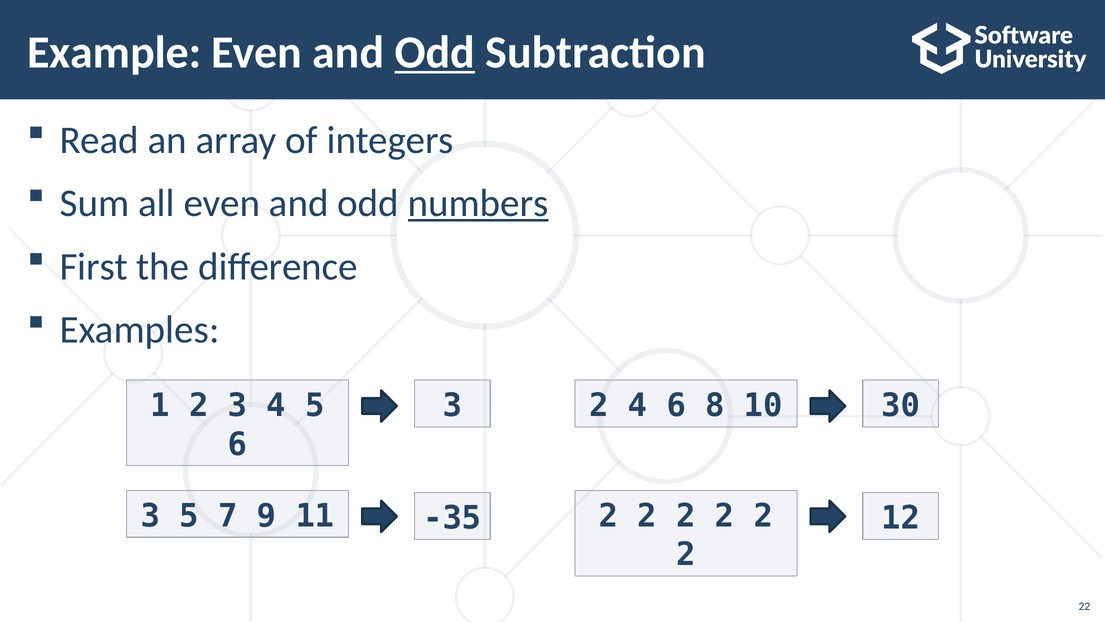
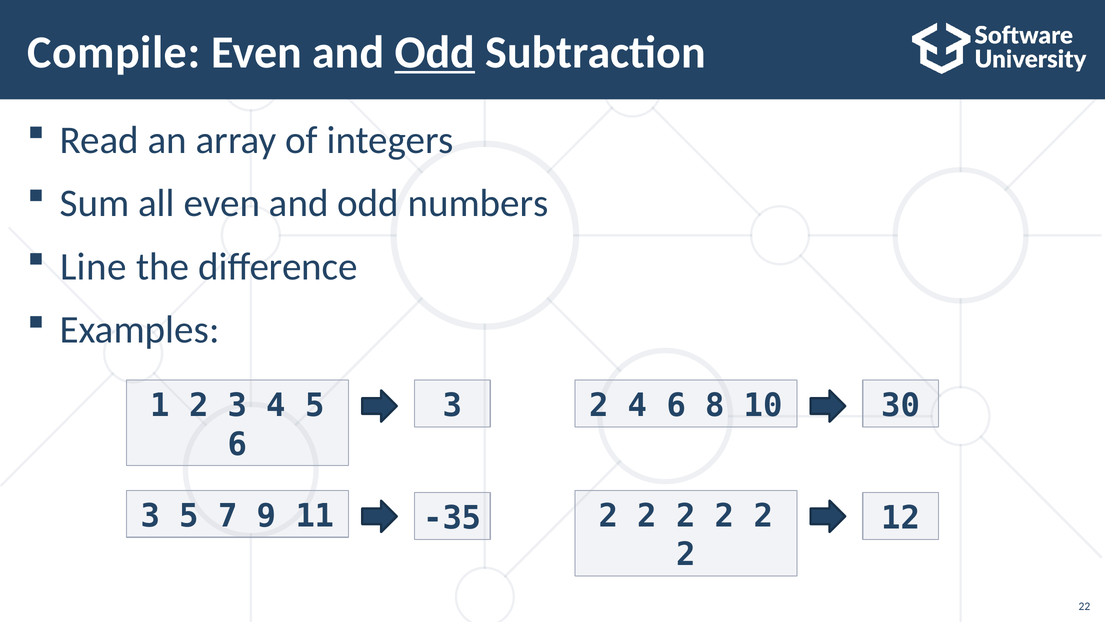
Example: Example -> Compile
numbers underline: present -> none
First: First -> Line
